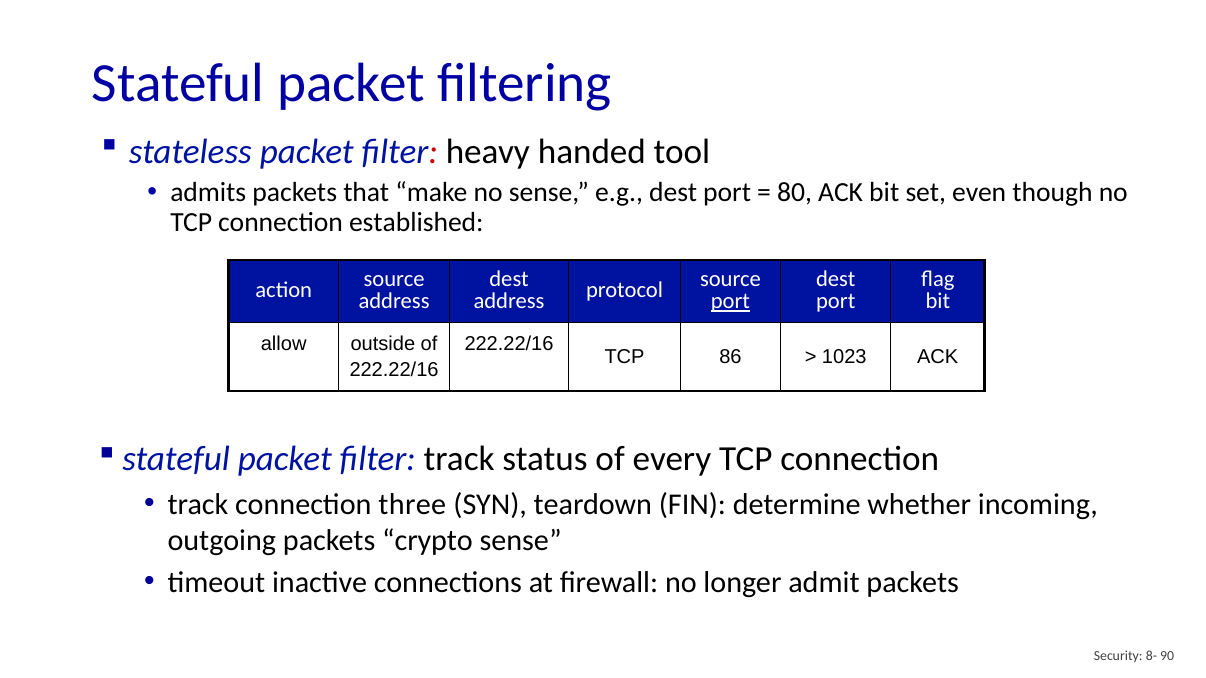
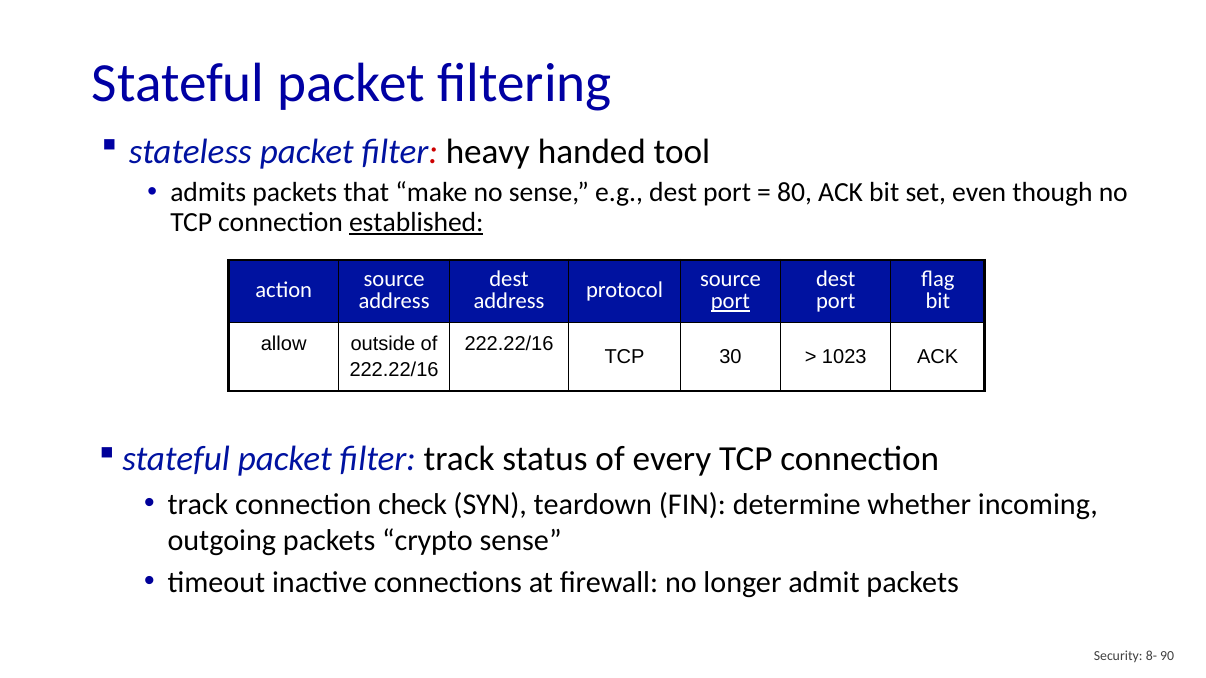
established underline: none -> present
86: 86 -> 30
three: three -> check
